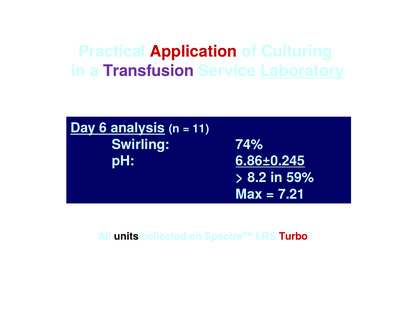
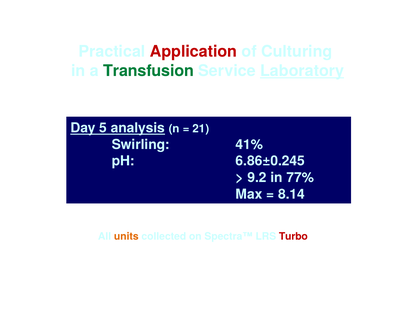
Transfusion colour: purple -> green
6: 6 -> 5
11: 11 -> 21
74%: 74% -> 41%
6.86±0.245 underline: present -> none
8.2: 8.2 -> 9.2
59%: 59% -> 77%
7.21: 7.21 -> 8.14
units colour: black -> orange
